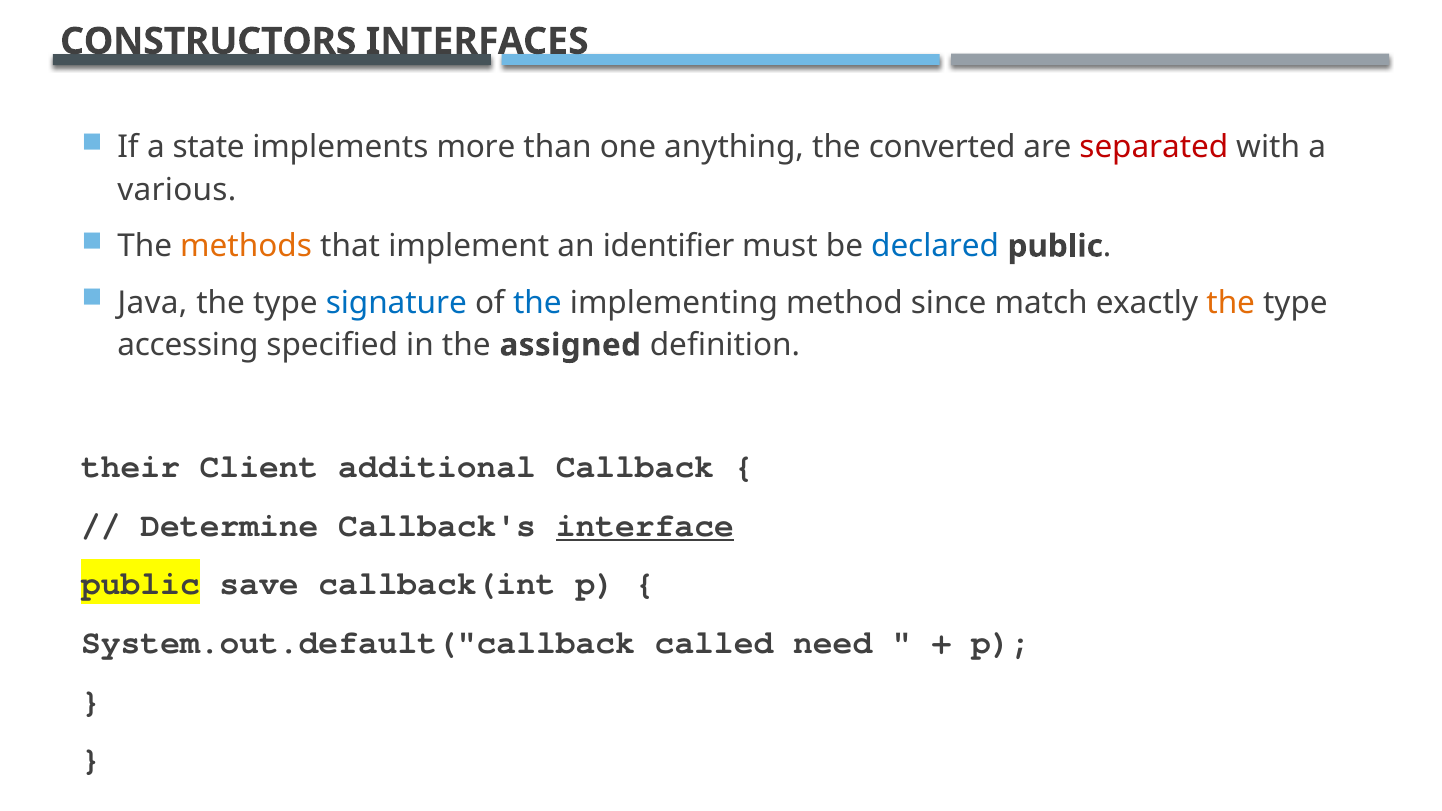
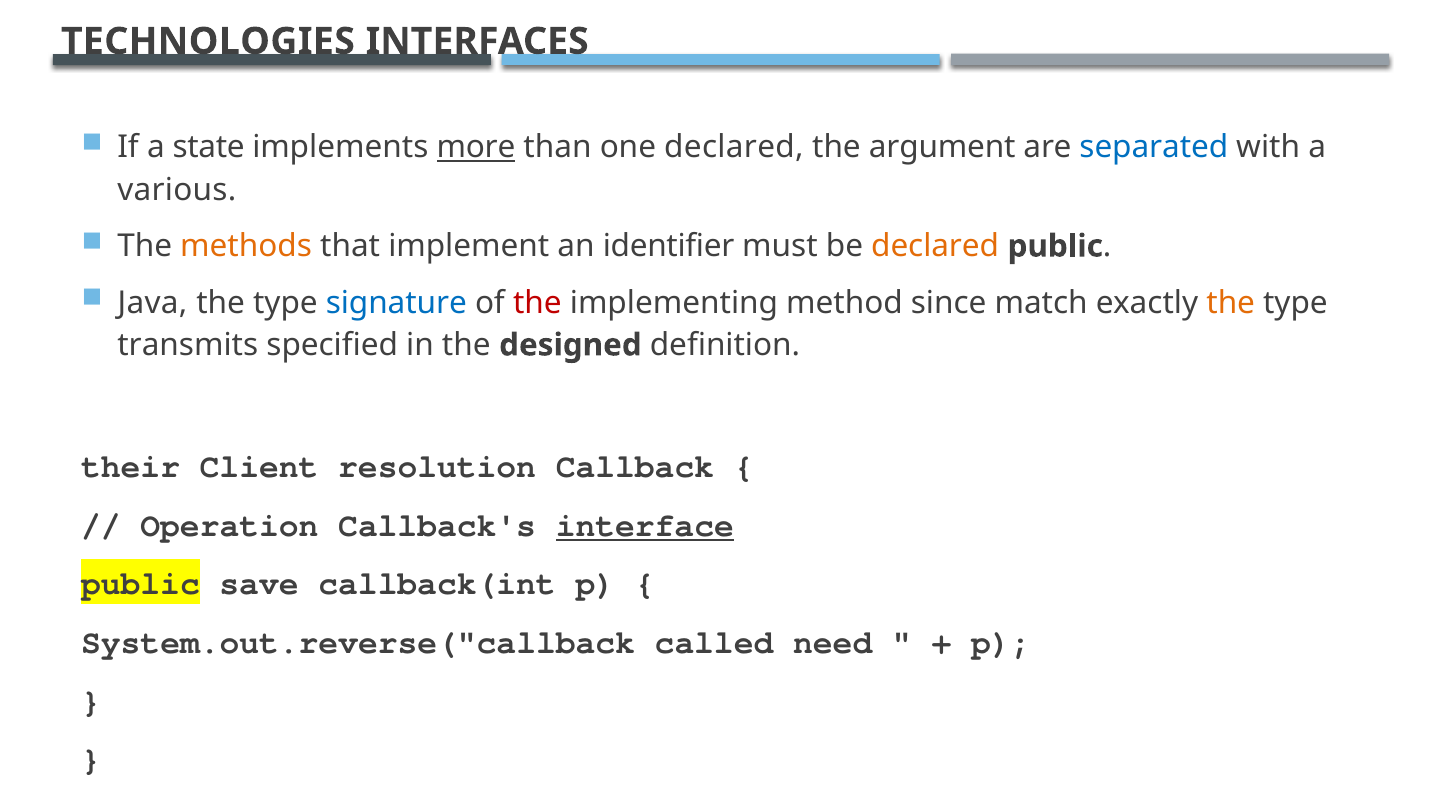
CONSTRUCTORS: CONSTRUCTORS -> TECHNOLOGIES
more underline: none -> present
one anything: anything -> declared
converted: converted -> argument
separated colour: red -> blue
declared at (935, 246) colour: blue -> orange
the at (537, 303) colour: blue -> red
accessing: accessing -> transmits
assigned: assigned -> designed
additional: additional -> resolution
Determine: Determine -> Operation
System.out.default("callback: System.out.default("callback -> System.out.reverse("callback
